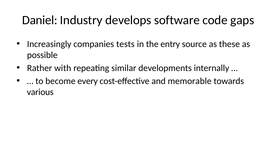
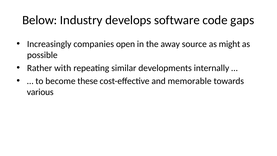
Daniel: Daniel -> Below
tests: tests -> open
entry: entry -> away
these: these -> might
every: every -> these
